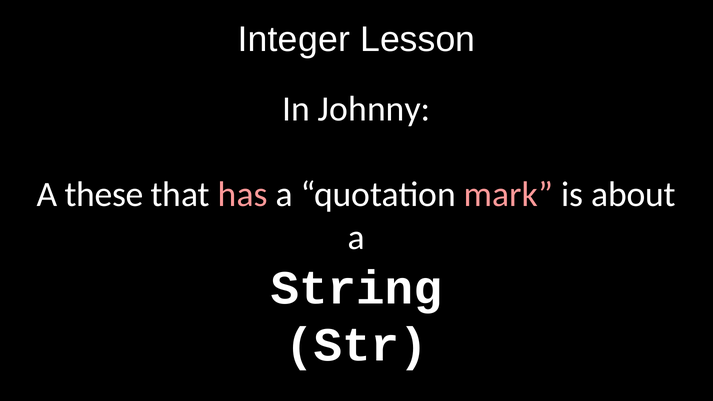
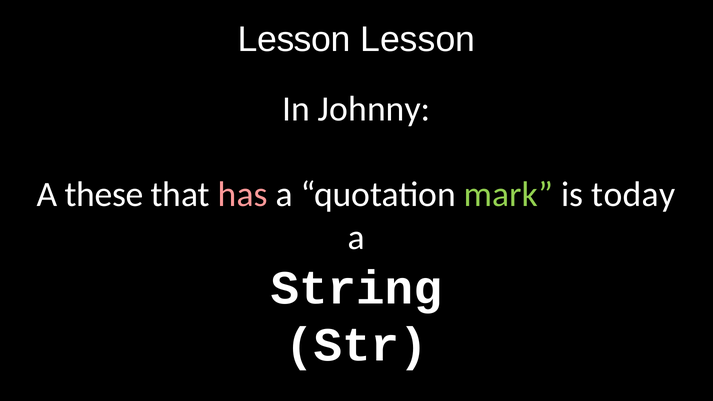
Integer at (294, 40): Integer -> Lesson
mark colour: pink -> light green
about: about -> today
